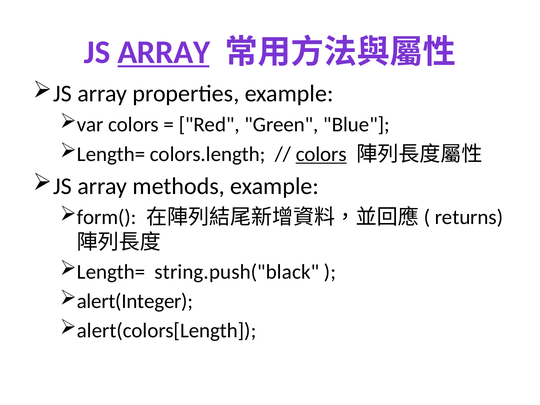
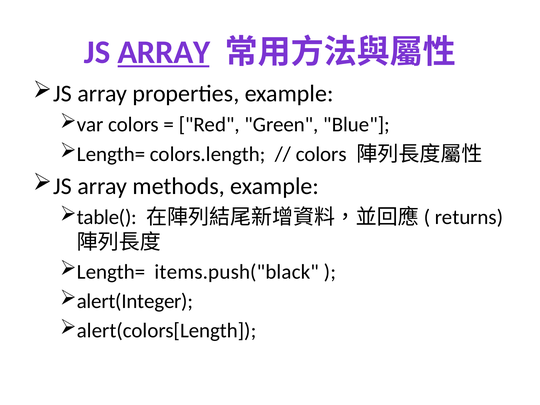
colors at (321, 154) underline: present -> none
form(: form( -> table(
string.push("black: string.push("black -> items.push("black
